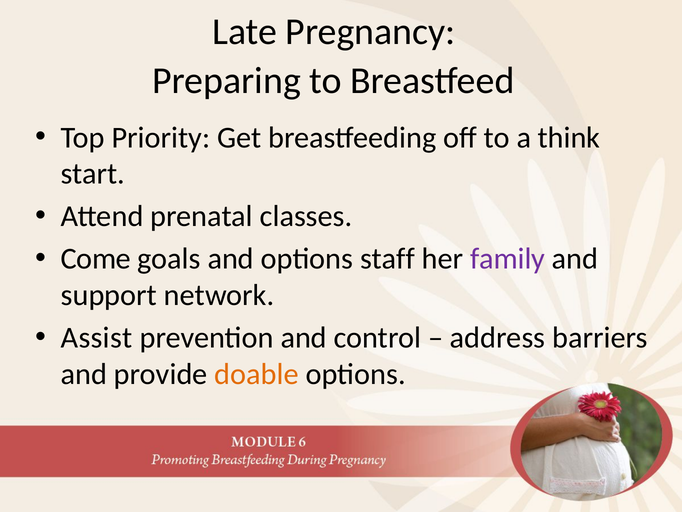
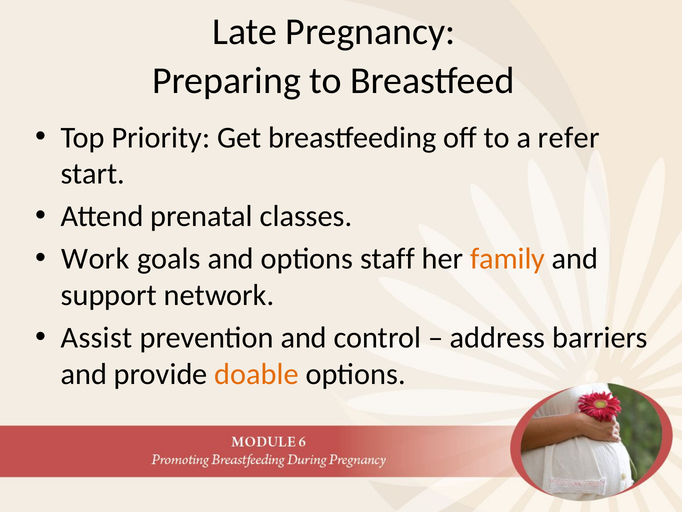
think: think -> refer
Come: Come -> Work
family colour: purple -> orange
